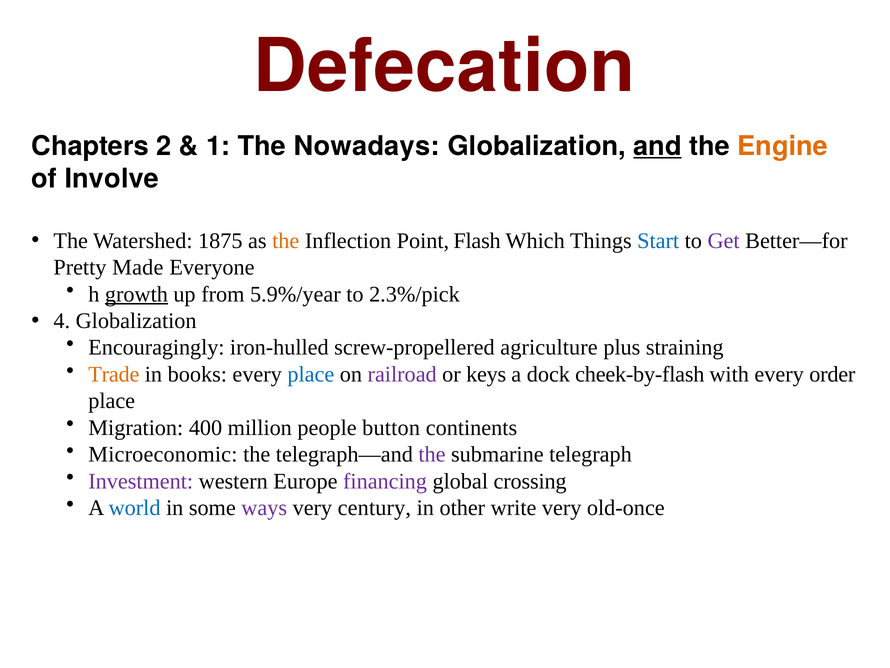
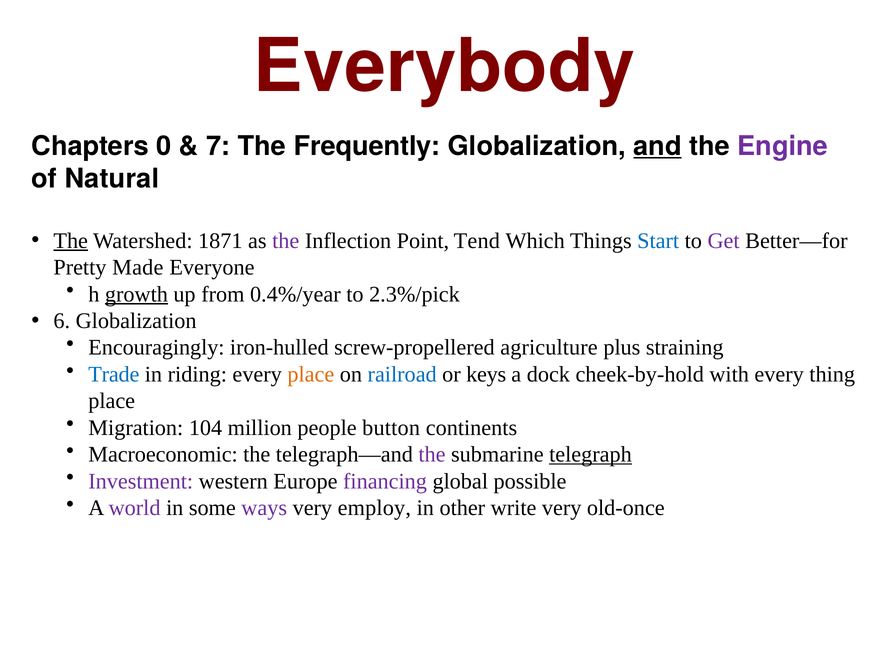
Defecation: Defecation -> Everybody
2: 2 -> 0
1: 1 -> 7
Nowadays: Nowadays -> Frequently
Engine colour: orange -> purple
Involve: Involve -> Natural
The at (71, 241) underline: none -> present
1875: 1875 -> 1871
the at (286, 241) colour: orange -> purple
Flash: Flash -> Tend
5.9%/year: 5.9%/year -> 0.4%/year
4: 4 -> 6
Trade colour: orange -> blue
books: books -> riding
place at (311, 374) colour: blue -> orange
railroad colour: purple -> blue
cheek-by-flash: cheek-by-flash -> cheek-by-hold
order: order -> thing
400: 400 -> 104
Microeconomic: Microeconomic -> Macroeconomic
telegraph underline: none -> present
crossing: crossing -> possible
world colour: blue -> purple
century: century -> employ
